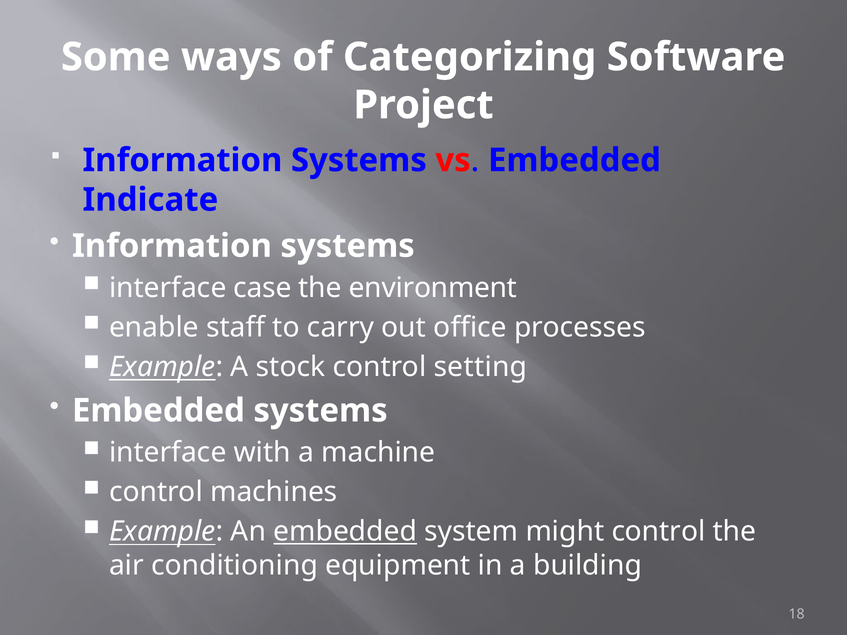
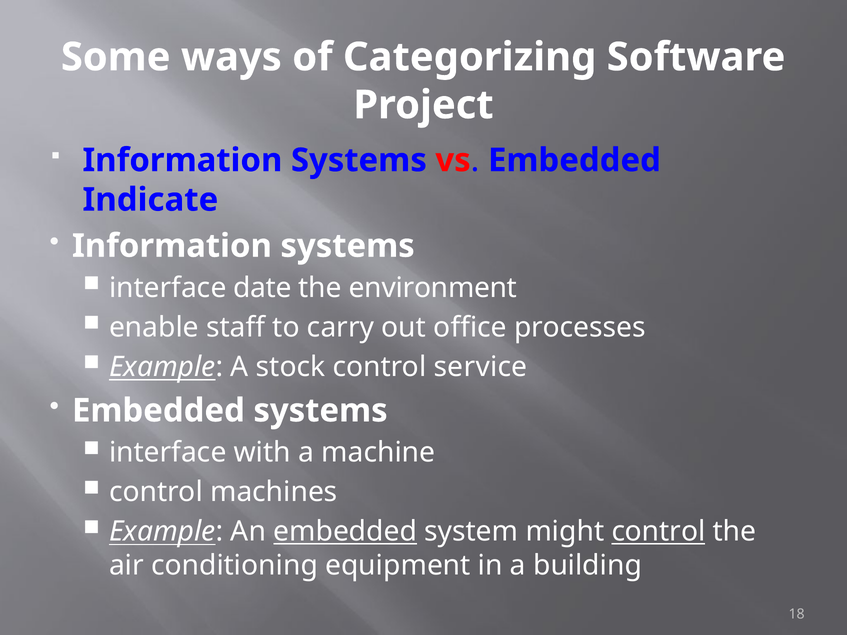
case: case -> date
setting: setting -> service
control at (658, 532) underline: none -> present
